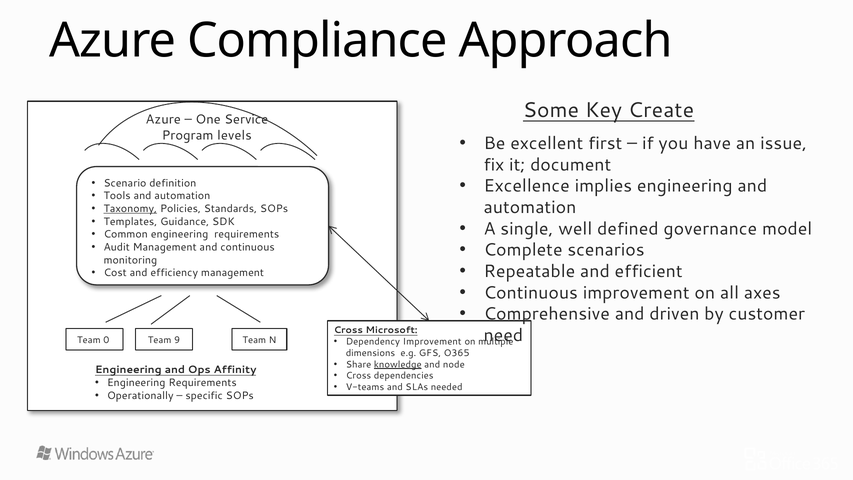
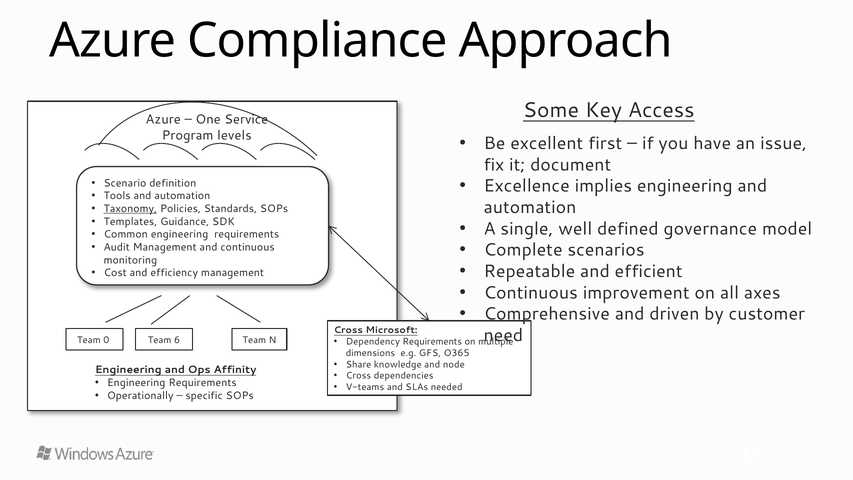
Create: Create -> Access
9: 9 -> 6
Dependency Improvement: Improvement -> Requirements
knowledge underline: present -> none
